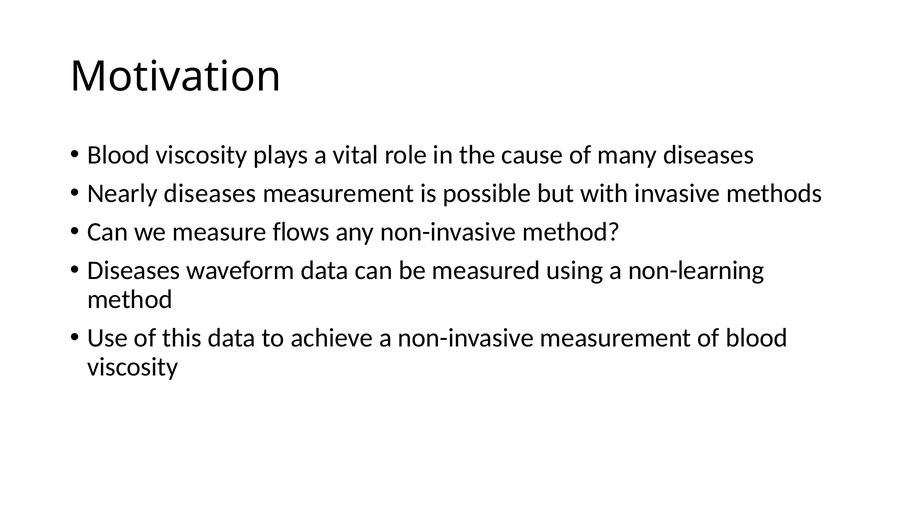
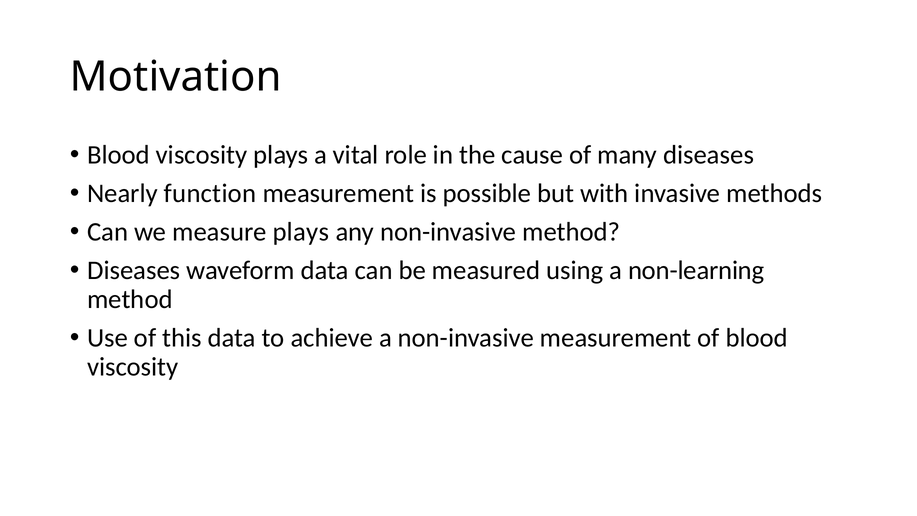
Nearly diseases: diseases -> function
measure flows: flows -> plays
